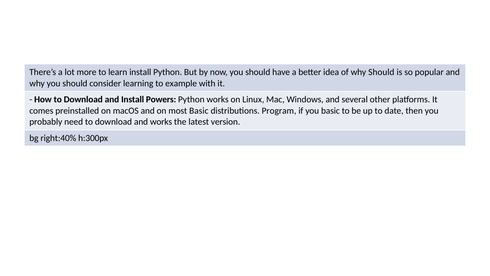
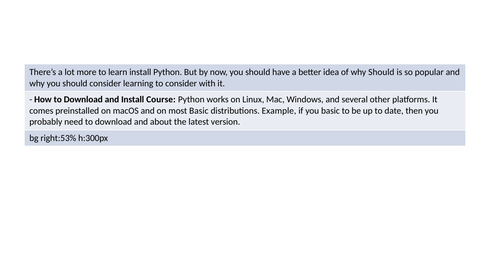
to example: example -> consider
Powers: Powers -> Course
Program: Program -> Example
and works: works -> about
right:40%: right:40% -> right:53%
